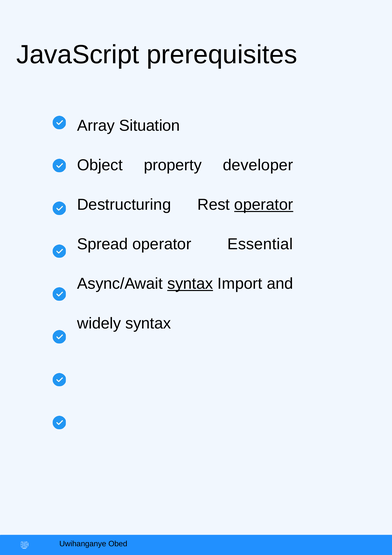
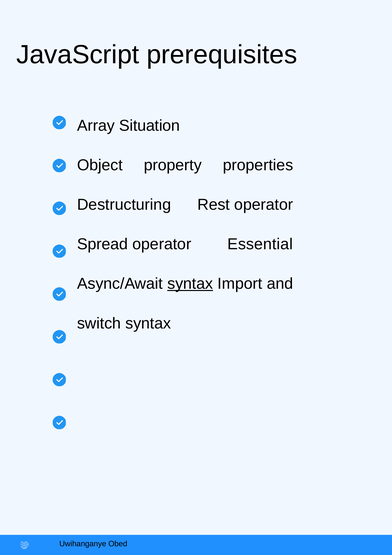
developer: developer -> properties
operator at (264, 205) underline: present -> none
widely: widely -> switch
